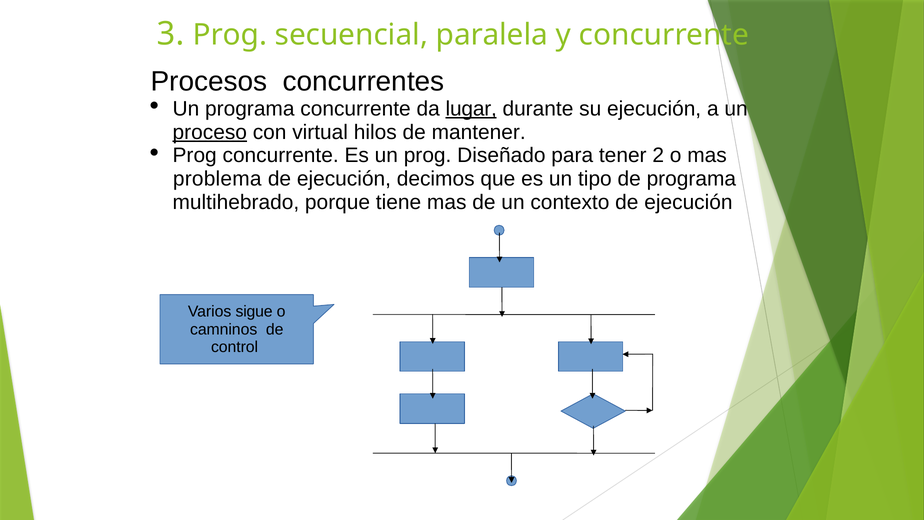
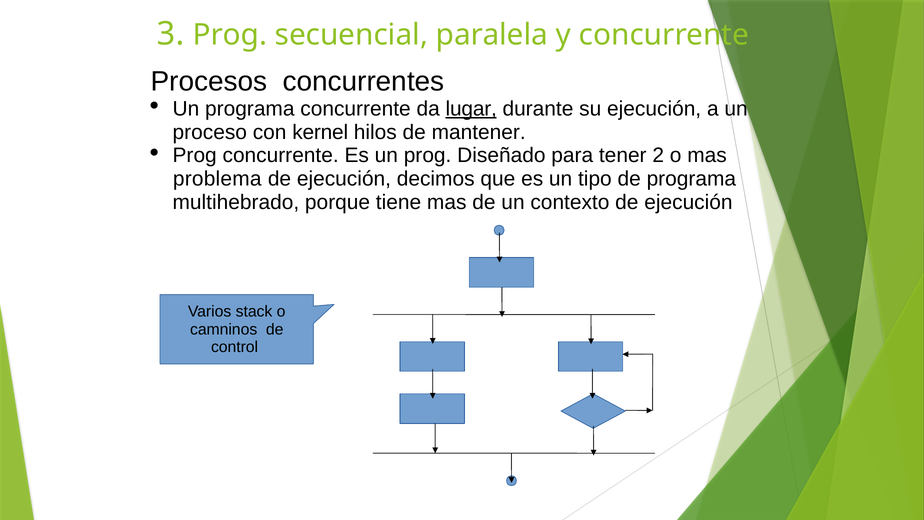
proceso underline: present -> none
virtual: virtual -> kernel
sigue: sigue -> stack
